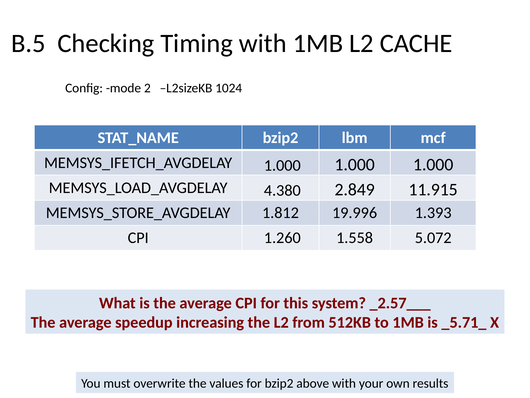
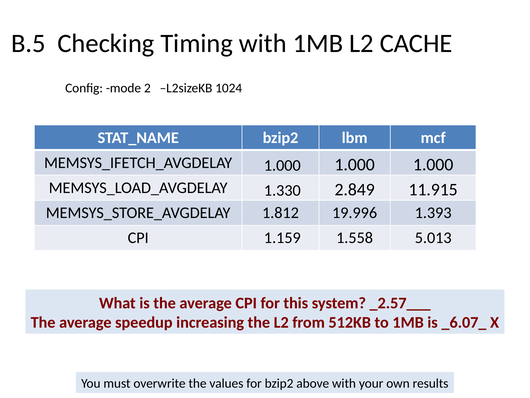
4.380: 4.380 -> 1.330
1.260: 1.260 -> 1.159
5.072: 5.072 -> 5.013
_5.71_: _5.71_ -> _6.07_
